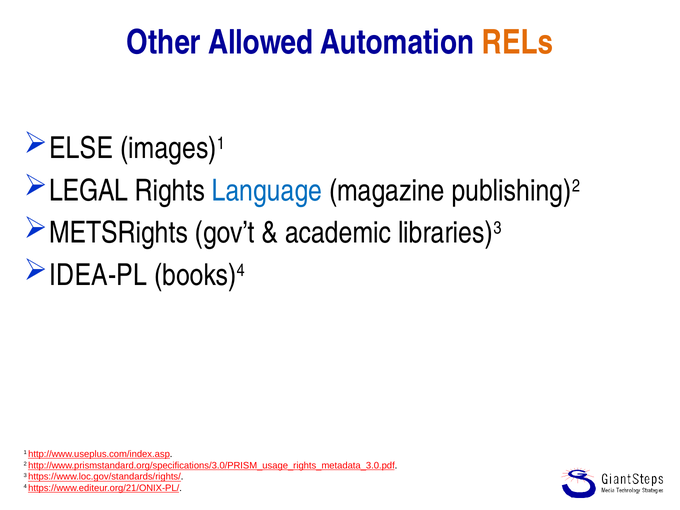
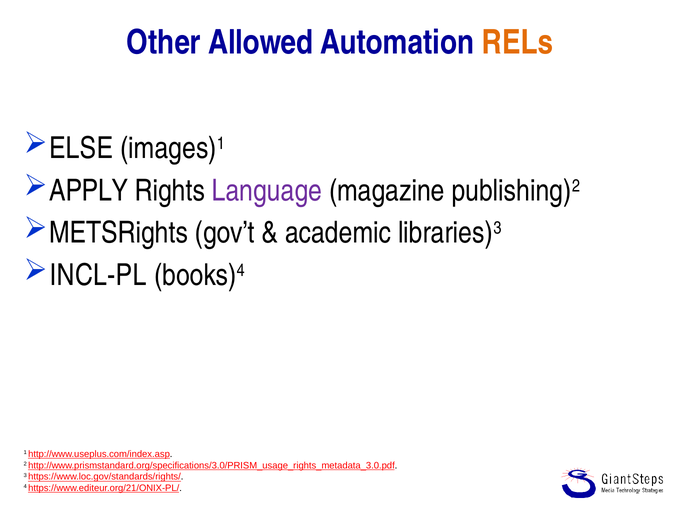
LEGAL: LEGAL -> APPLY
Language colour: blue -> purple
IDEA-PL: IDEA-PL -> INCL-PL
